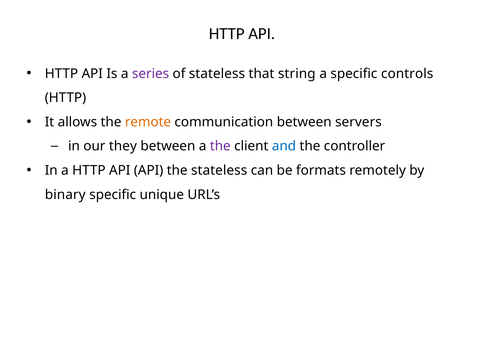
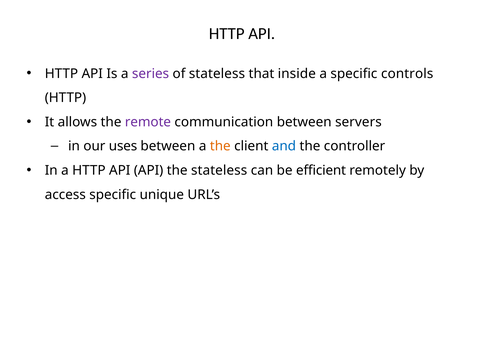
string: string -> inside
remote colour: orange -> purple
they: they -> uses
the at (220, 146) colour: purple -> orange
formats: formats -> efficient
binary: binary -> access
